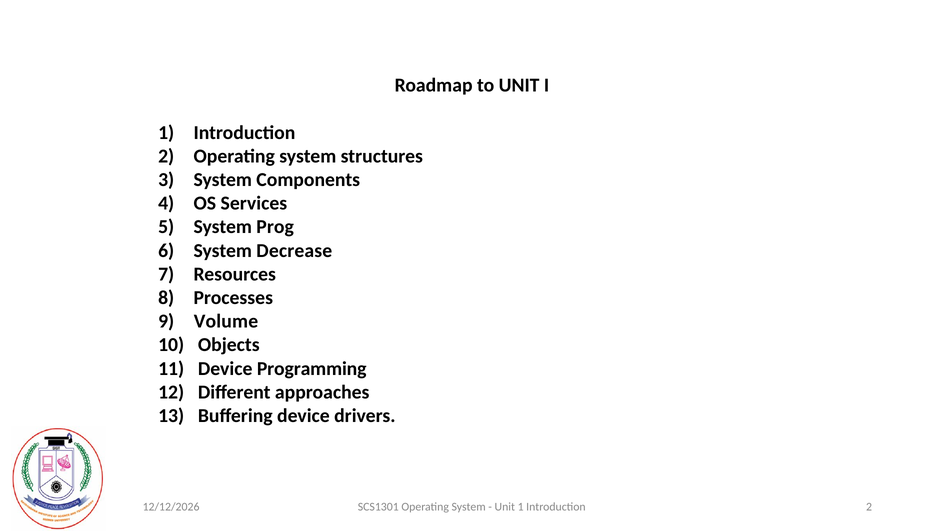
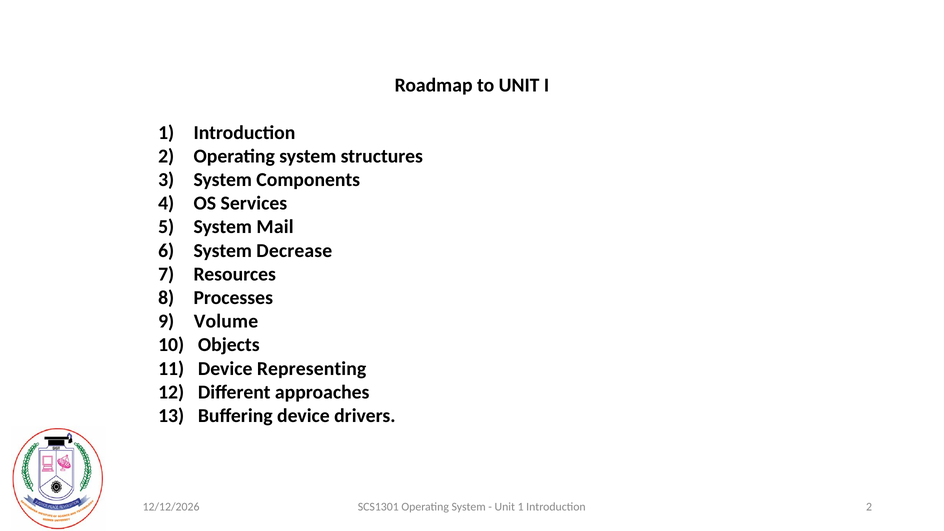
Prog: Prog -> Mail
Programming: Programming -> Representing
